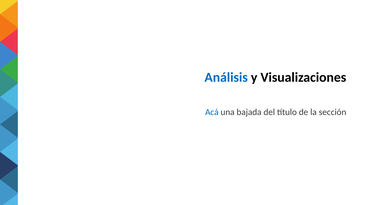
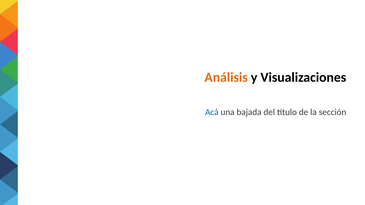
Análisis colour: blue -> orange
